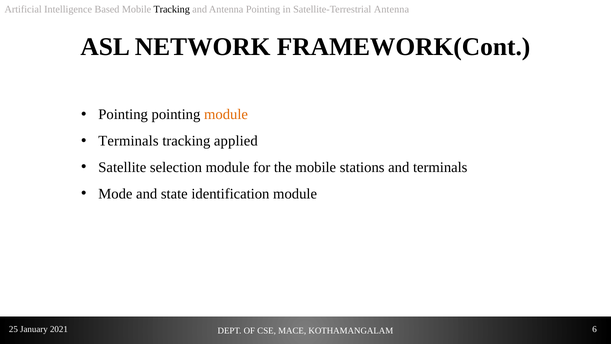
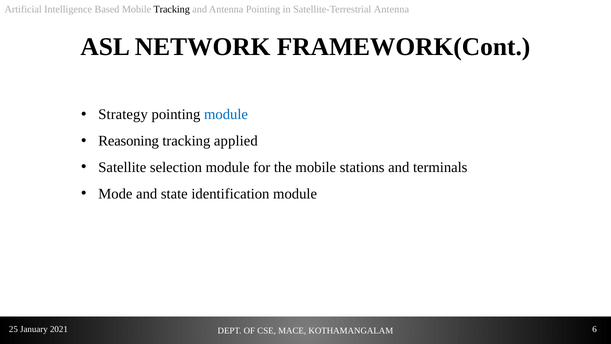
Pointing at (123, 115): Pointing -> Strategy
module at (226, 115) colour: orange -> blue
Terminals at (128, 141): Terminals -> Reasoning
